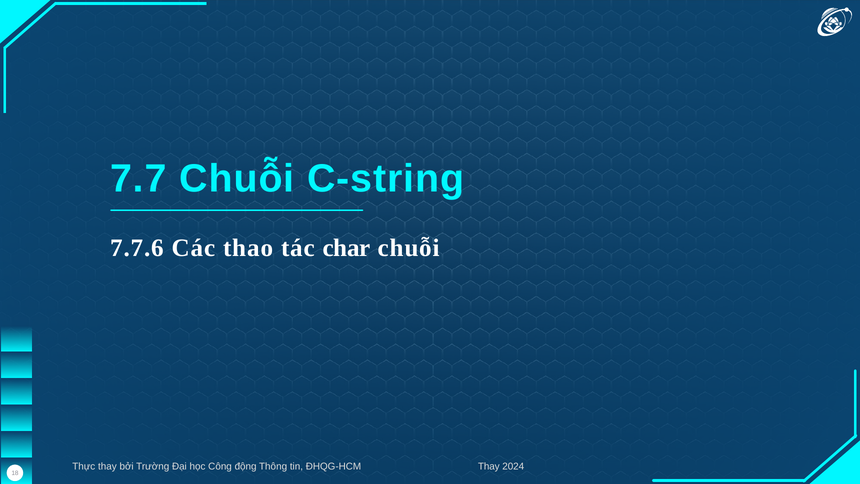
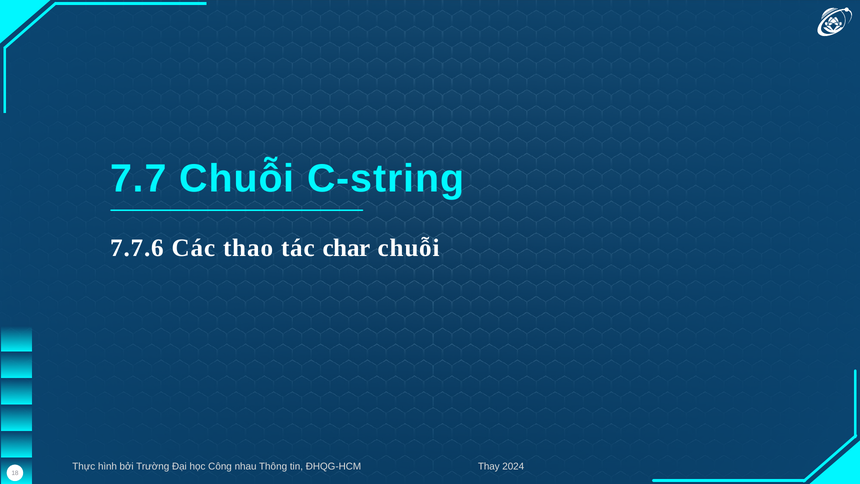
Thực thay: thay -> hình
động: động -> nhau
